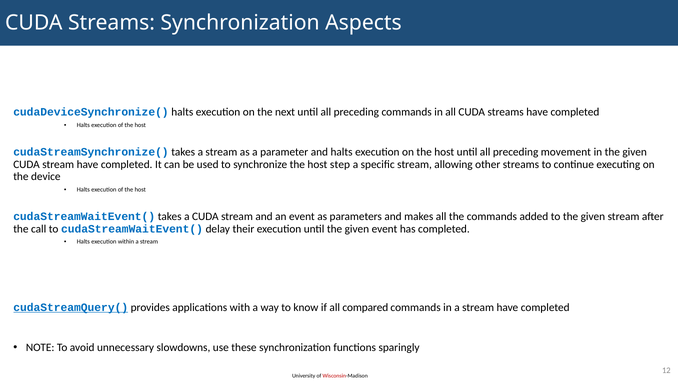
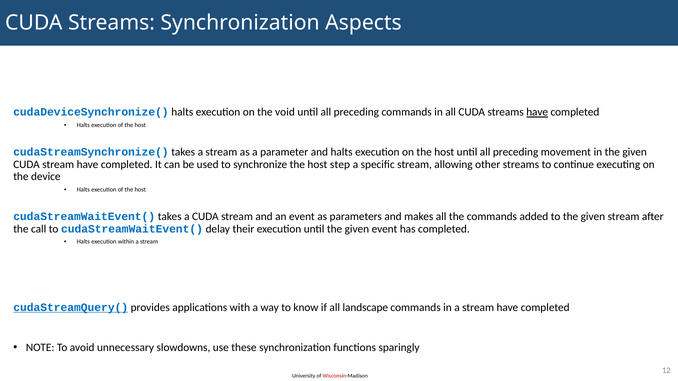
next: next -> void
have at (537, 112) underline: none -> present
compared: compared -> landscape
